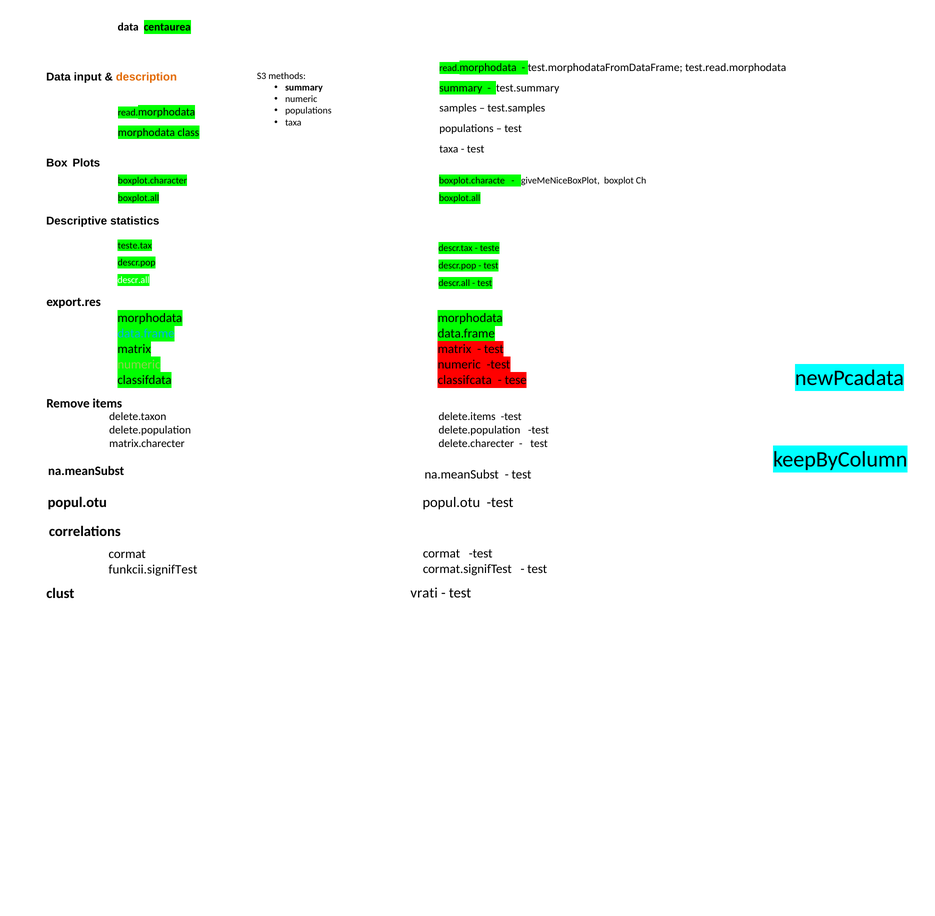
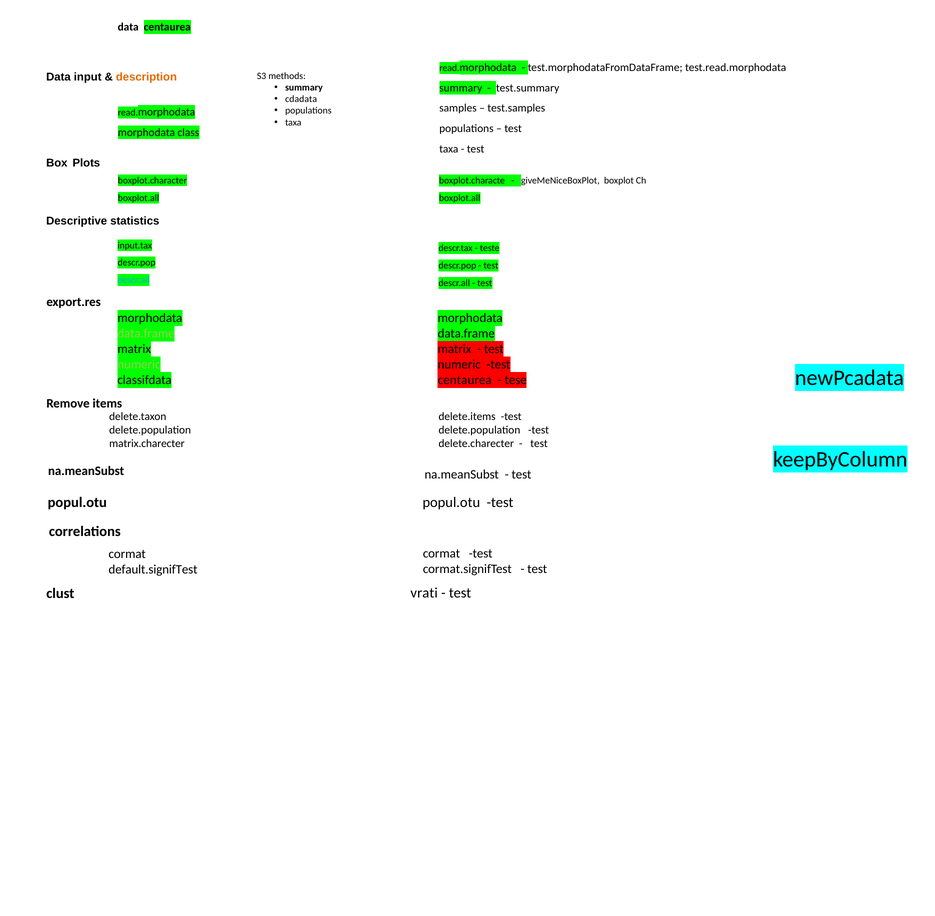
numeric at (301, 99): numeric -> cdadata
teste.tax: teste.tax -> input.tax
descr.all at (134, 280) colour: white -> light blue
data.frame at (146, 334) colour: light blue -> light green
classifcata at (465, 380): classifcata -> centaurea
funkcii.signifTest: funkcii.signifTest -> default.signifTest
